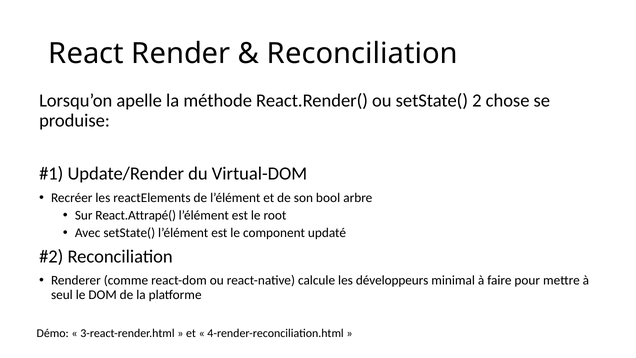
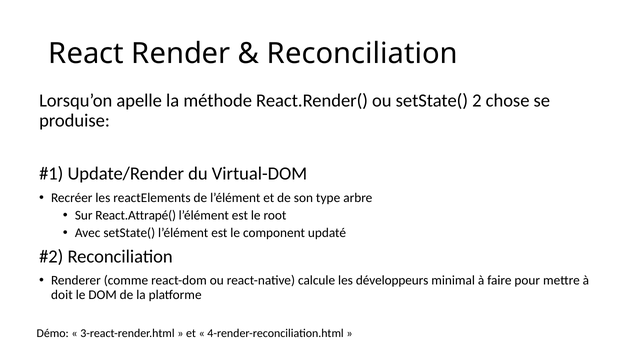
bool: bool -> type
seul: seul -> doit
